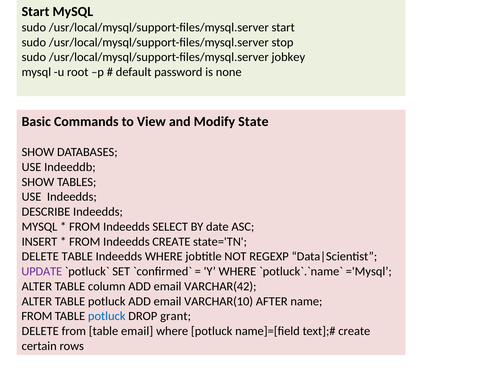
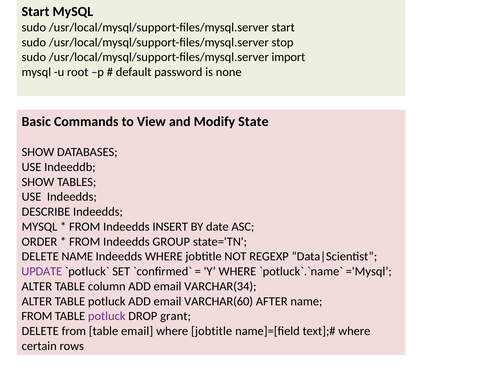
jobkey: jobkey -> import
SELECT: SELECT -> INSERT
INSERT: INSERT -> ORDER
Indeedds CREATE: CREATE -> GROUP
DELETE TABLE: TABLE -> NAME
VARCHAR(42: VARCHAR(42 -> VARCHAR(34
VARCHAR(10: VARCHAR(10 -> VARCHAR(60
potluck at (107, 317) colour: blue -> purple
potluck at (212, 332): potluck -> jobtitle
create at (354, 332): create -> where
